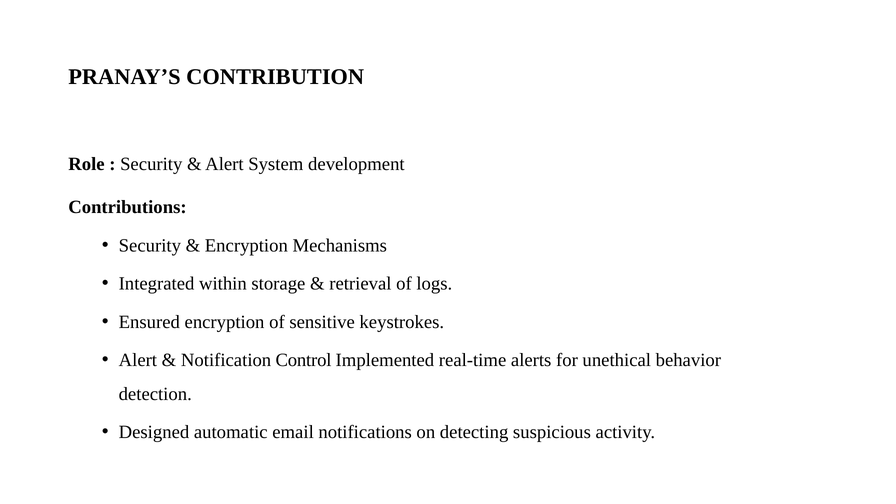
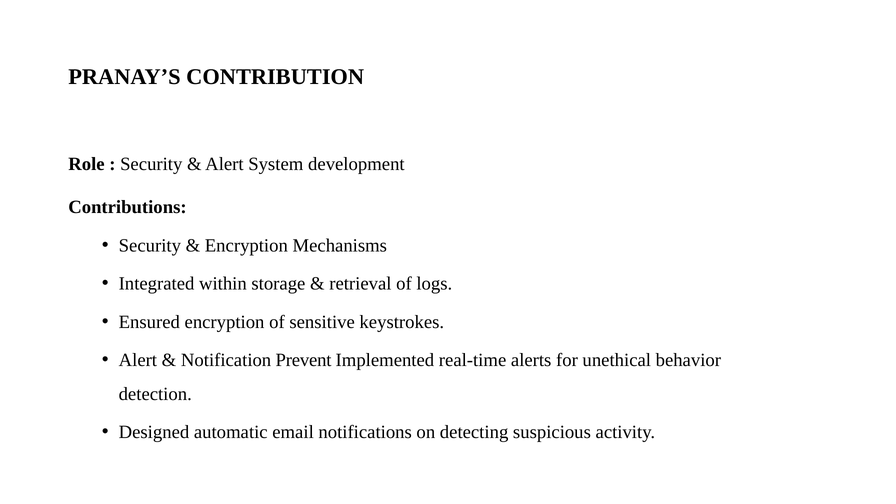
Control: Control -> Prevent
